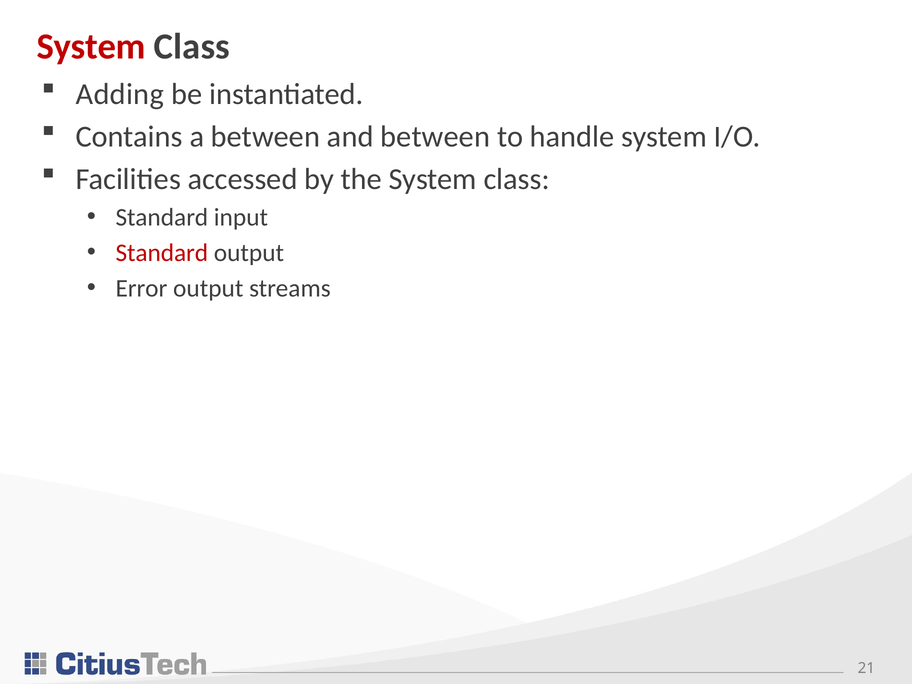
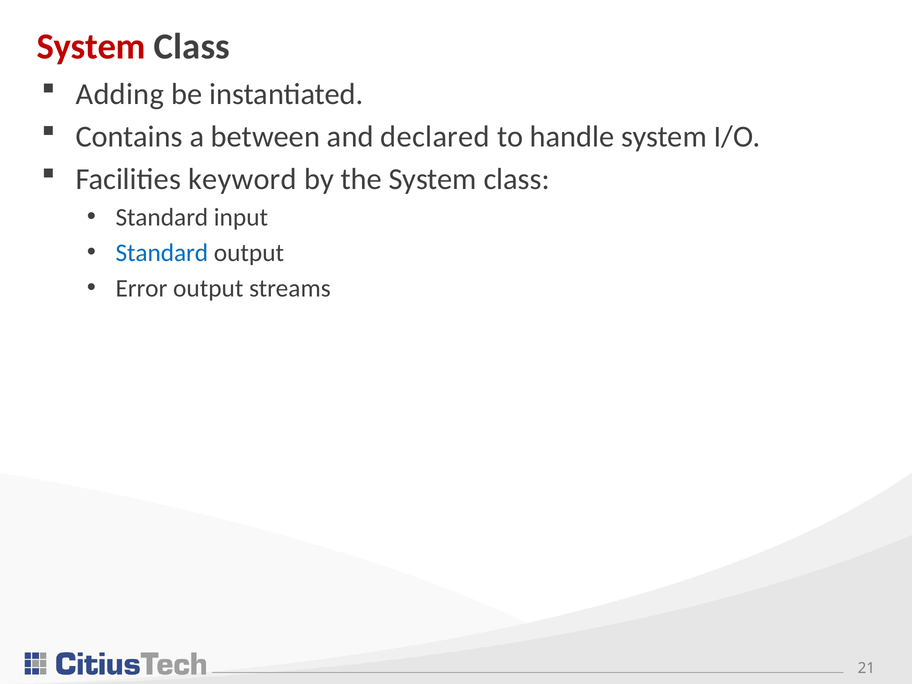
and between: between -> declared
accessed: accessed -> keyword
Standard at (162, 253) colour: red -> blue
